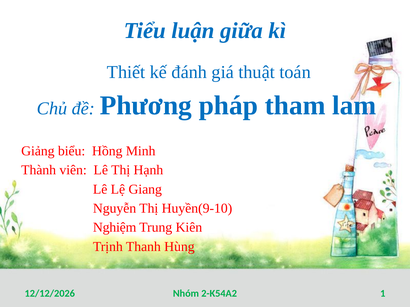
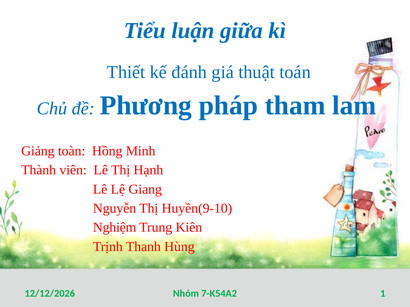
biểu: biểu -> toàn
2-K54A2: 2-K54A2 -> 7-K54A2
